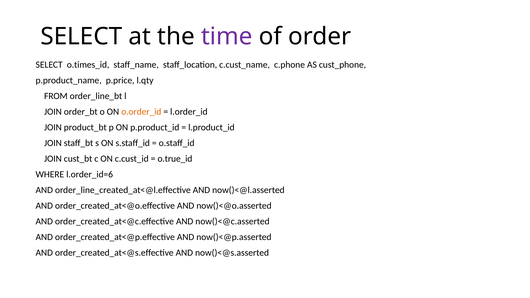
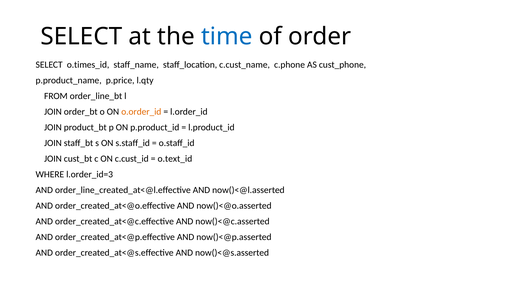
time colour: purple -> blue
o.true_id: o.true_id -> o.text_id
l.order_id=6: l.order_id=6 -> l.order_id=3
